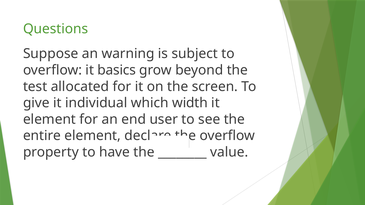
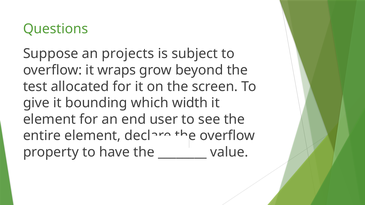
warning: warning -> projects
basics: basics -> wraps
individual: individual -> bounding
